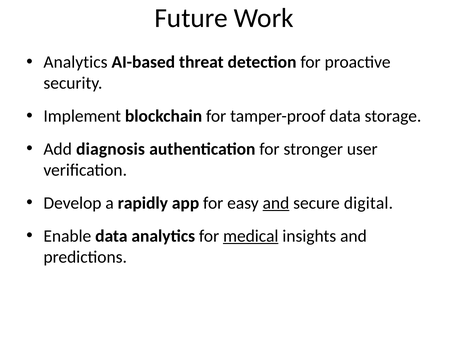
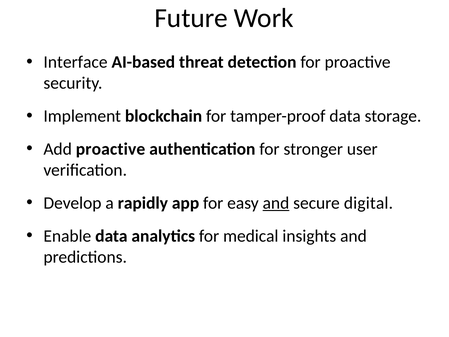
Analytics at (76, 62): Analytics -> Interface
Add diagnosis: diagnosis -> proactive
medical underline: present -> none
